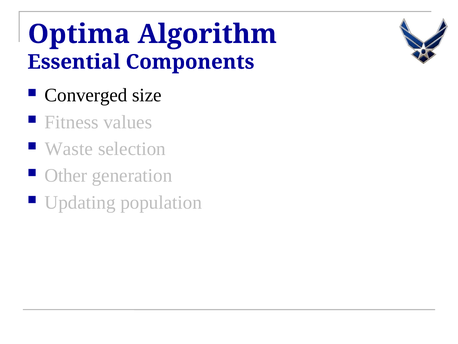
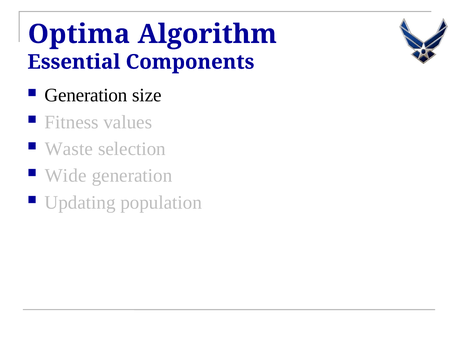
Converged at (86, 95): Converged -> Generation
Other: Other -> Wide
